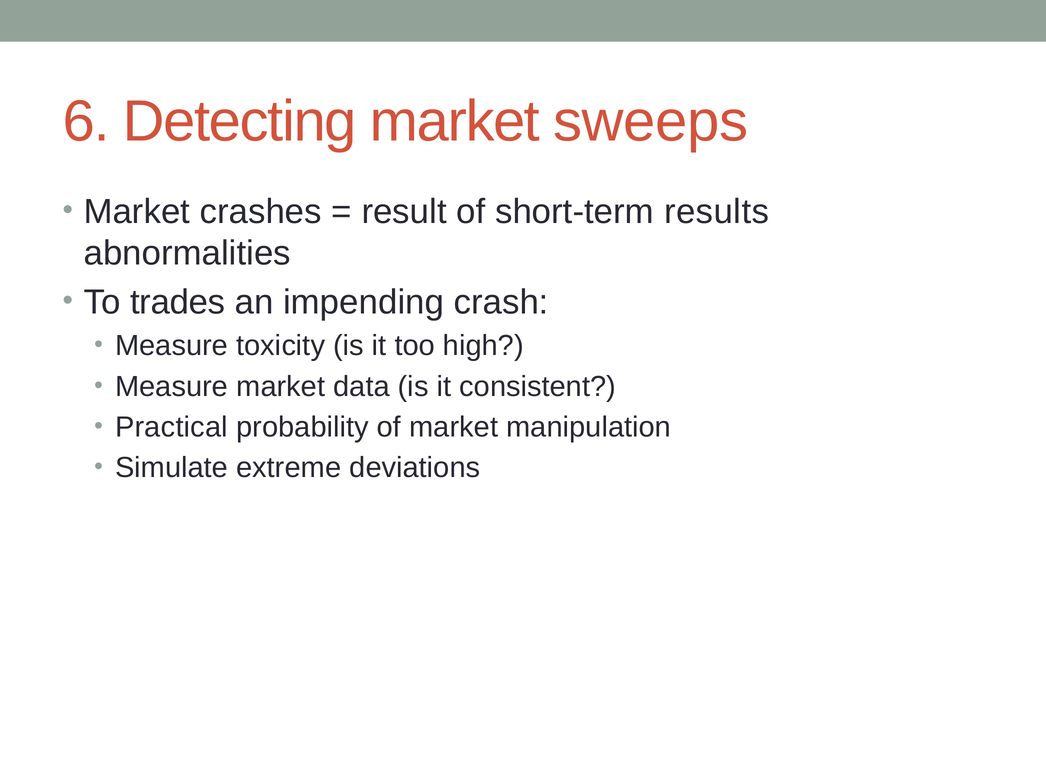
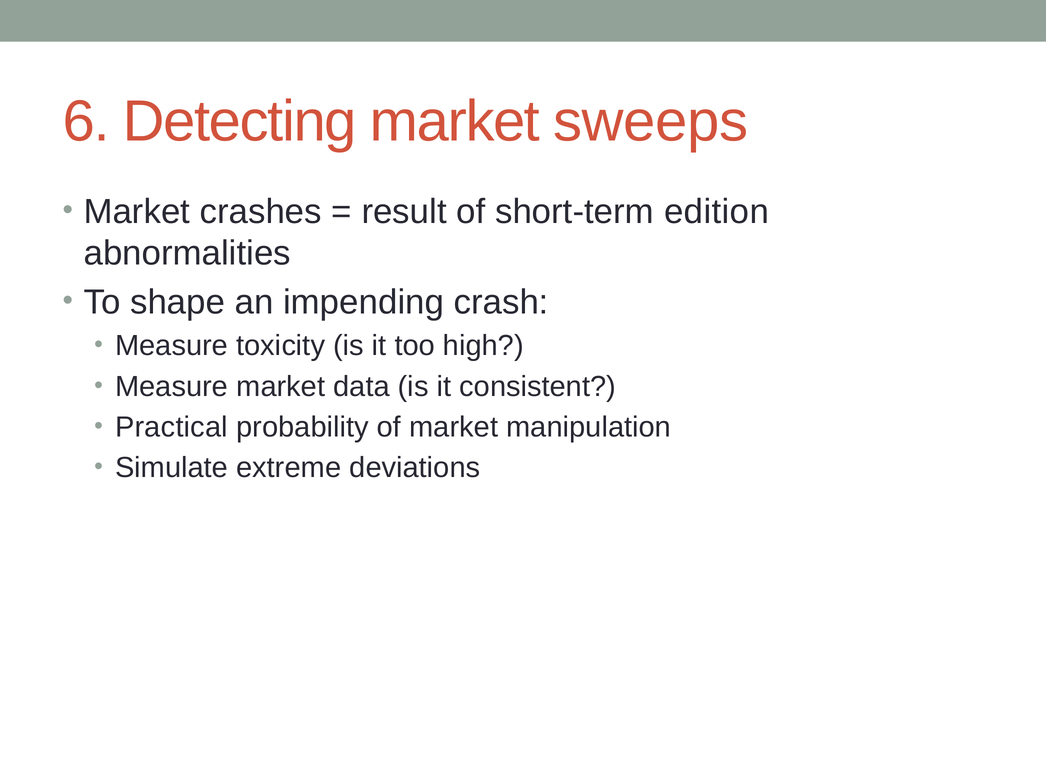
results: results -> edition
trades: trades -> shape
